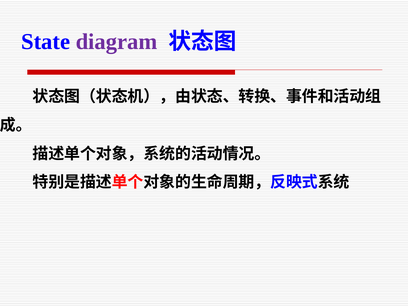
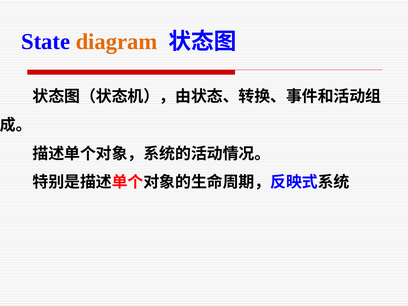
diagram colour: purple -> orange
